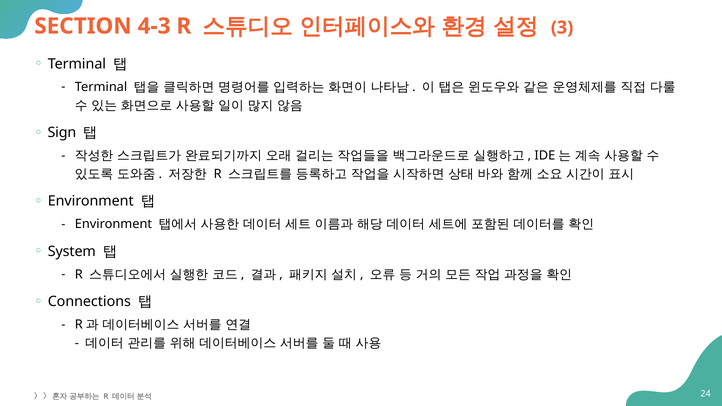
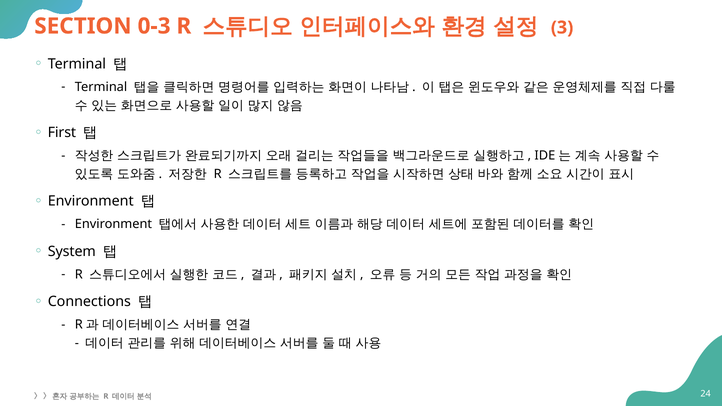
4-3: 4-3 -> 0-3
Sign: Sign -> First
